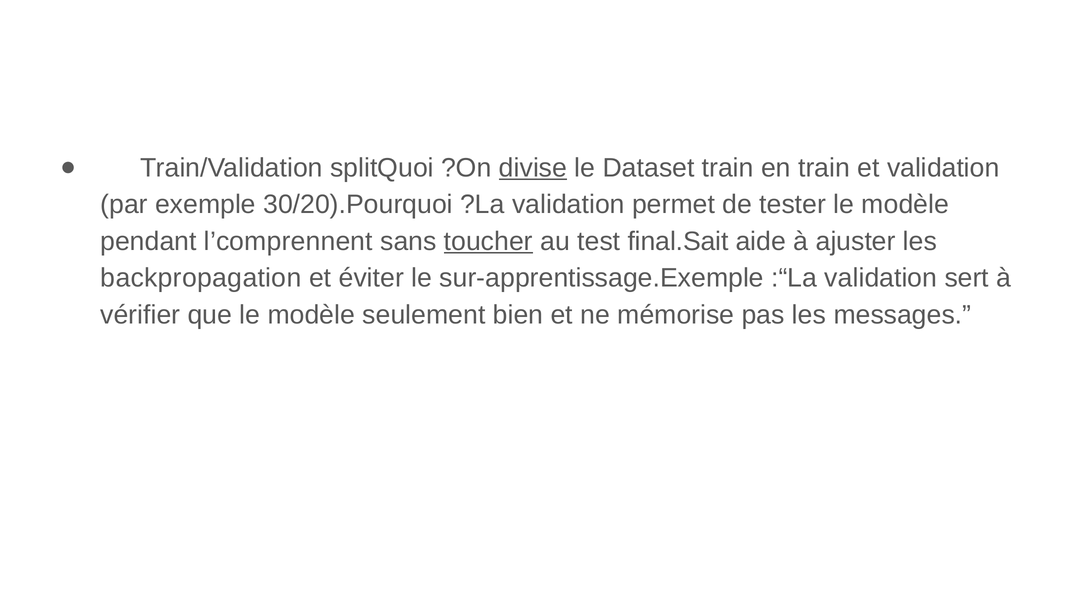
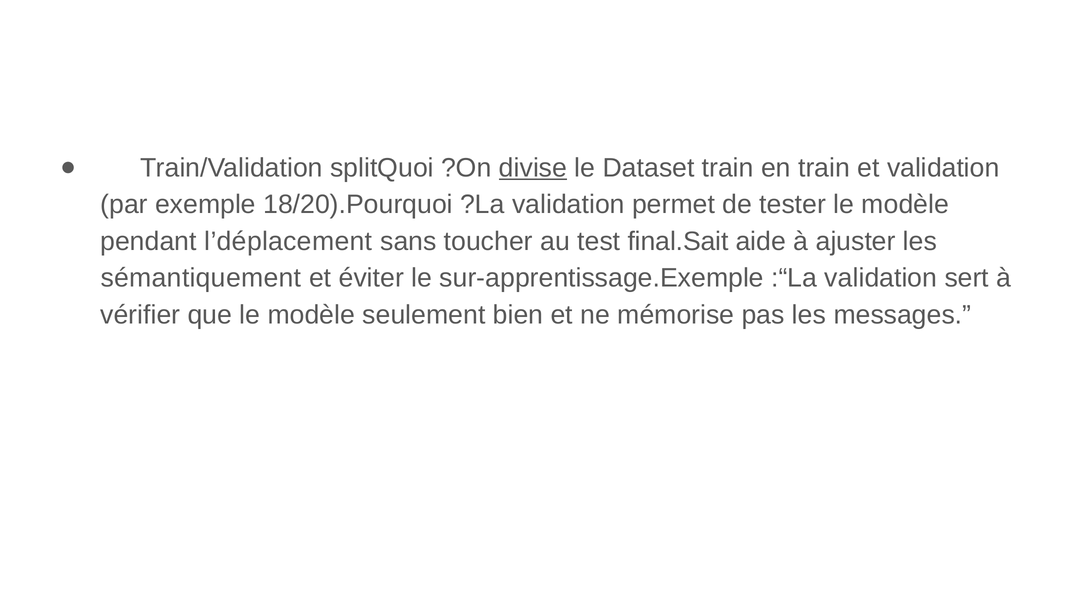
30/20).Pourquoi: 30/20).Pourquoi -> 18/20).Pourquoi
l’comprennent: l’comprennent -> l’déplacement
toucher underline: present -> none
backpropagation: backpropagation -> sémantiquement
